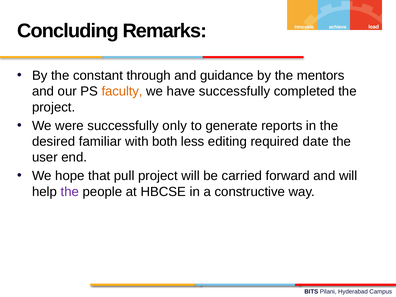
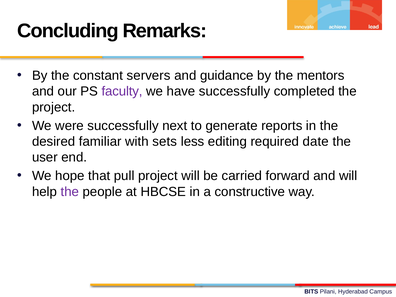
through: through -> servers
faculty colour: orange -> purple
only: only -> next
both: both -> sets
